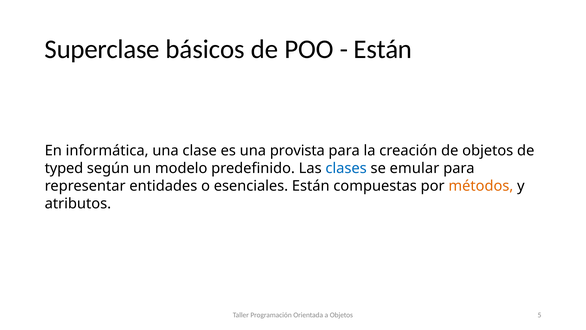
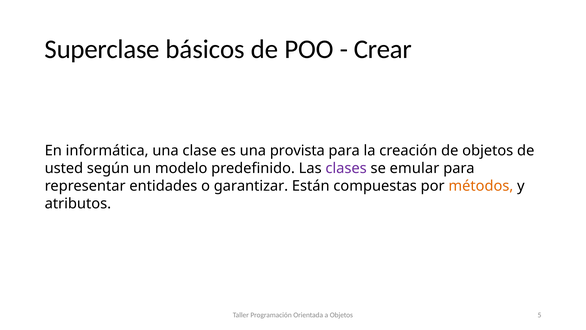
Están at (383, 49): Están -> Crear
typed: typed -> usted
clases colour: blue -> purple
esenciales: esenciales -> garantizar
